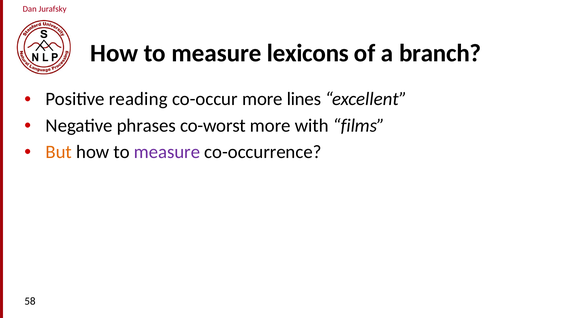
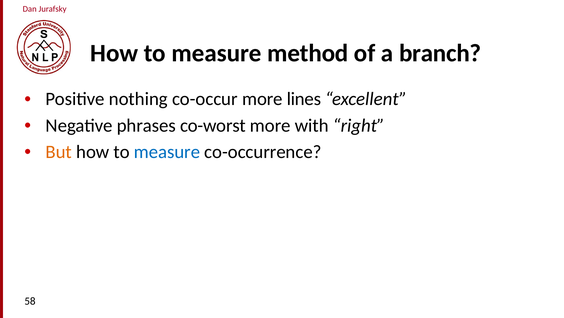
lexicons: lexicons -> method
reading: reading -> nothing
films: films -> right
measure at (167, 151) colour: purple -> blue
